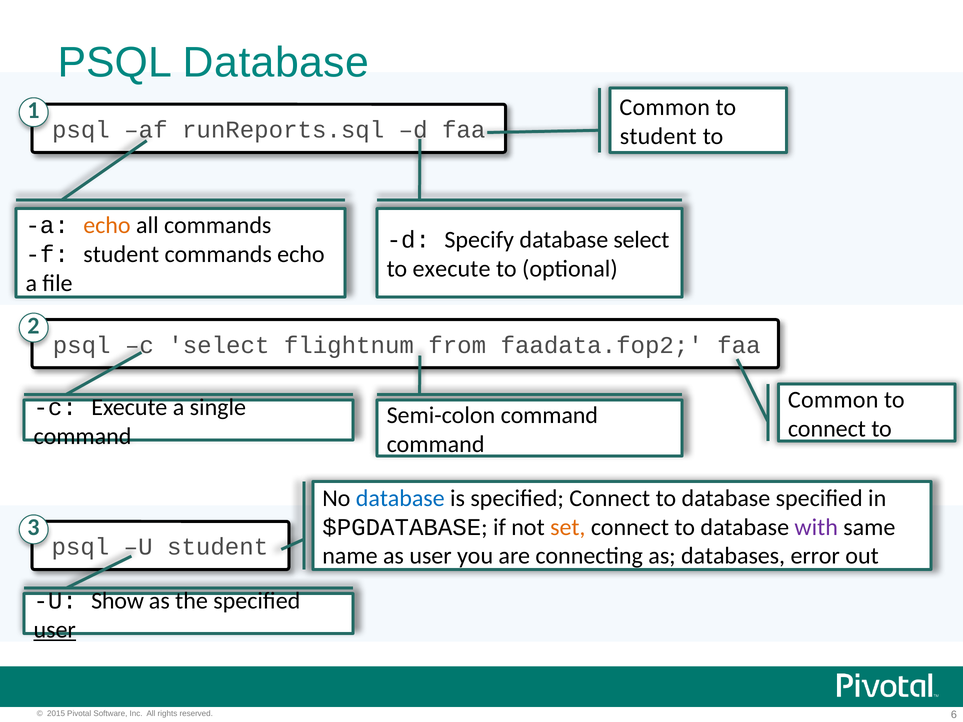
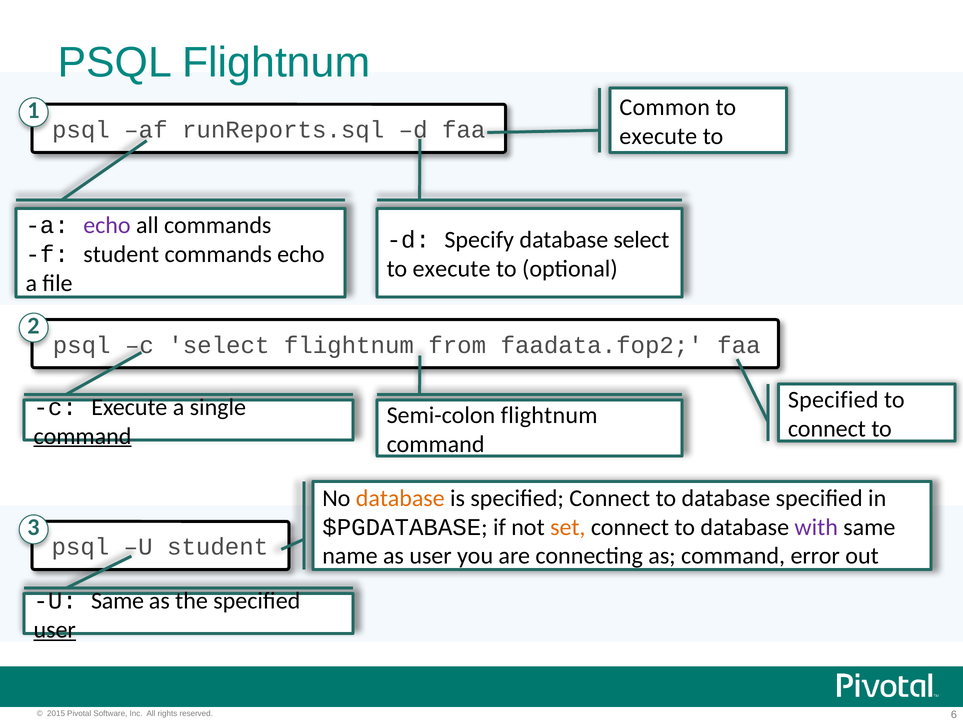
PSQL Database: Database -> Flightnum
student at (658, 136): student -> execute
echo at (107, 226) colour: orange -> purple
Common at (833, 400): Common -> Specified
Semi-colon command: command -> flightnum
command at (82, 436) underline: none -> present
database at (400, 498) colour: blue -> orange
as databases: databases -> command
U Show: Show -> Same
